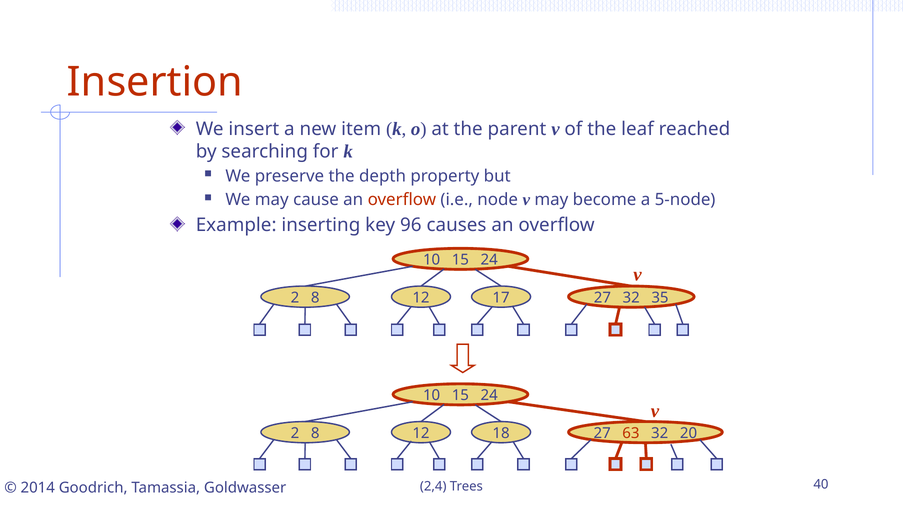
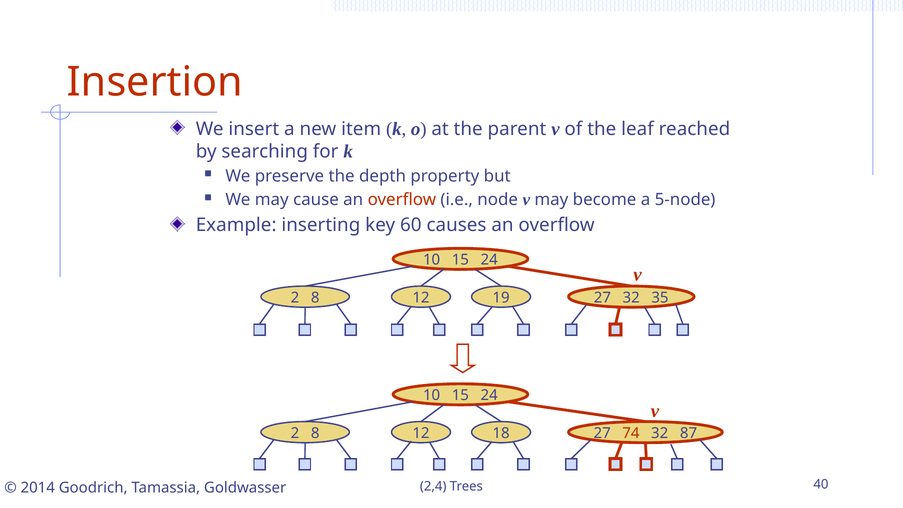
96: 96 -> 60
17: 17 -> 19
63: 63 -> 74
20: 20 -> 87
